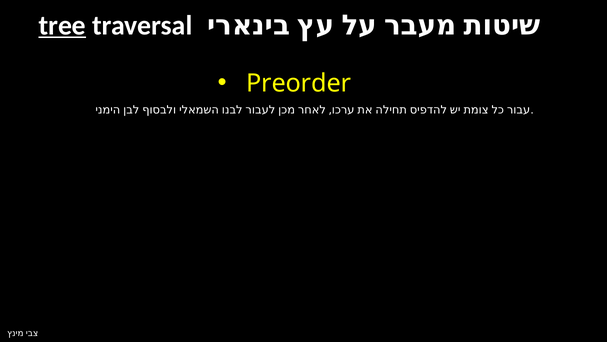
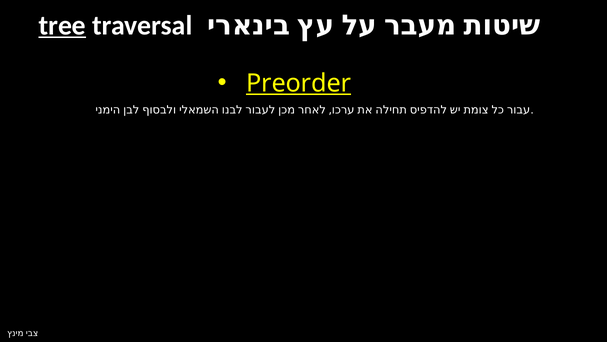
Preorder underline: none -> present
